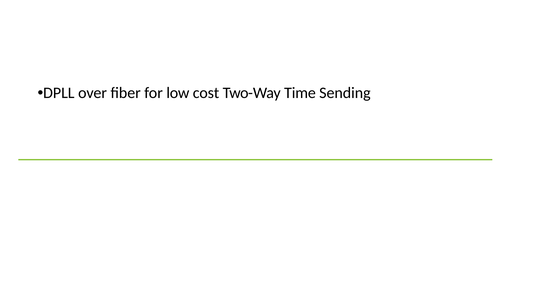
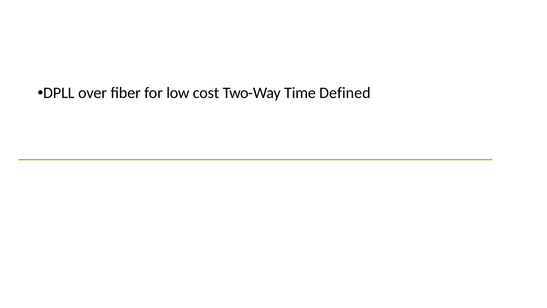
Sending: Sending -> Defined
